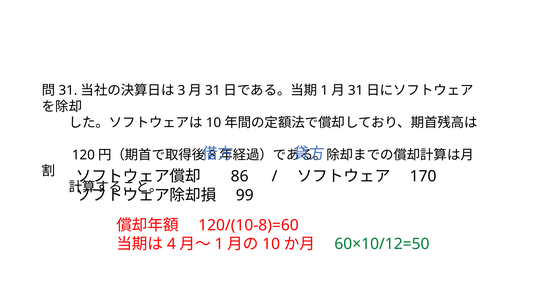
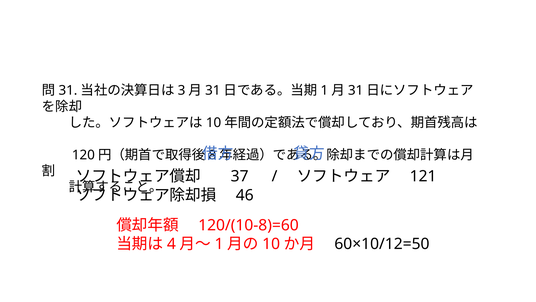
86: 86 -> 37
170: 170 -> 121
99: 99 -> 46
60×10/12=50 colour: green -> black
